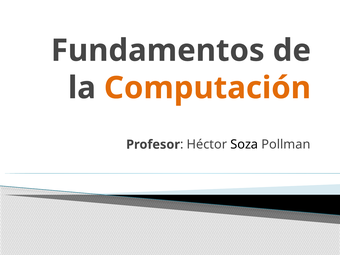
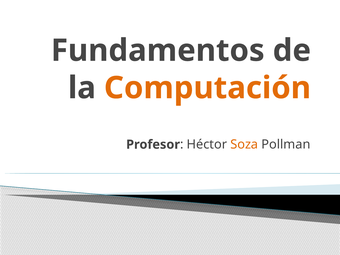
Soza colour: black -> orange
